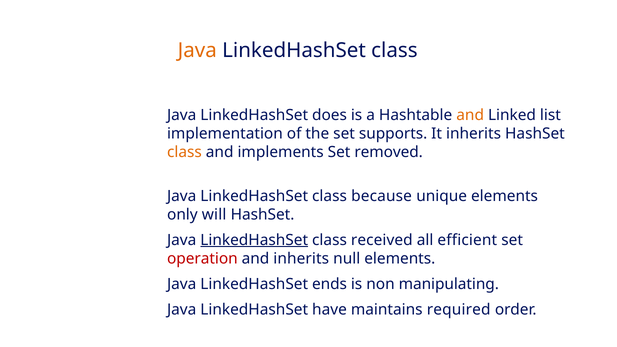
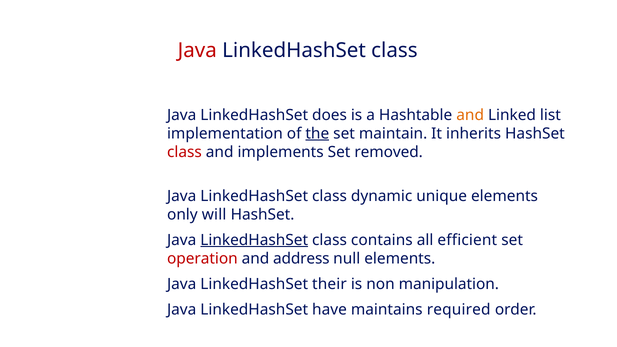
Java at (197, 50) colour: orange -> red
the underline: none -> present
supports: supports -> maintain
class at (184, 152) colour: orange -> red
because: because -> dynamic
received: received -> contains
and inherits: inherits -> address
ends: ends -> their
manipulating: manipulating -> manipulation
